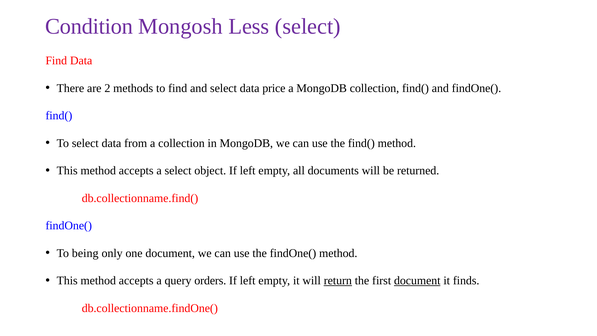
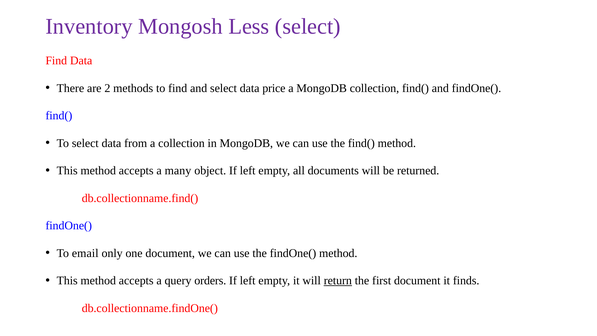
Condition: Condition -> Inventory
a select: select -> many
being: being -> email
document at (417, 281) underline: present -> none
